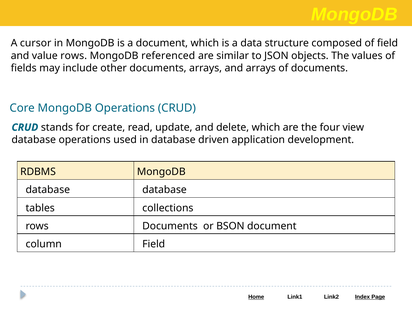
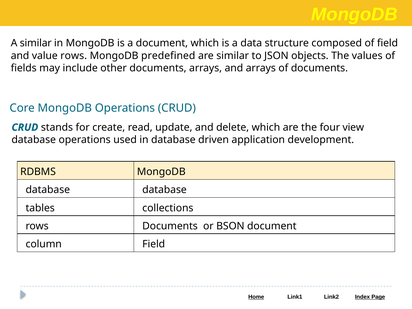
A cursor: cursor -> similar
referenced: referenced -> predefined
